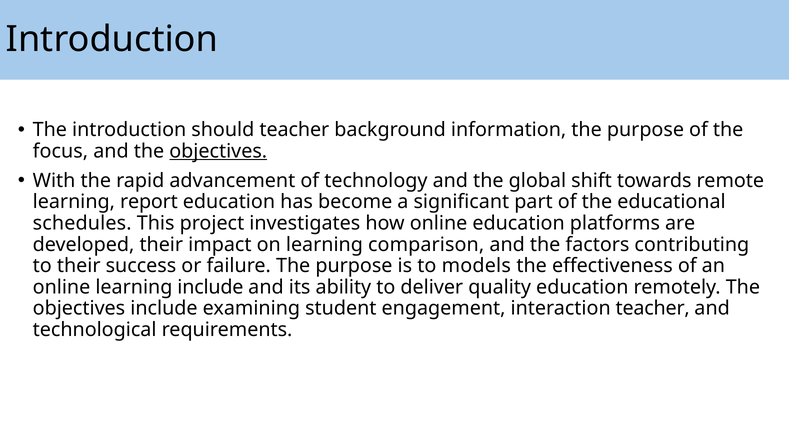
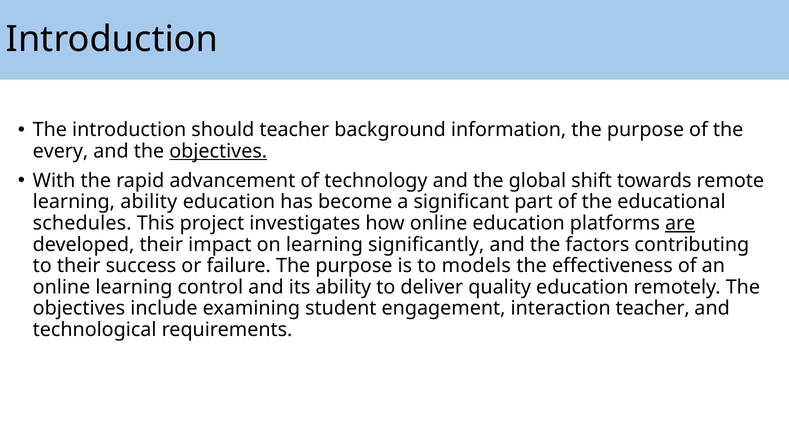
focus: focus -> every
learning report: report -> ability
are underline: none -> present
comparison: comparison -> significantly
learning include: include -> control
